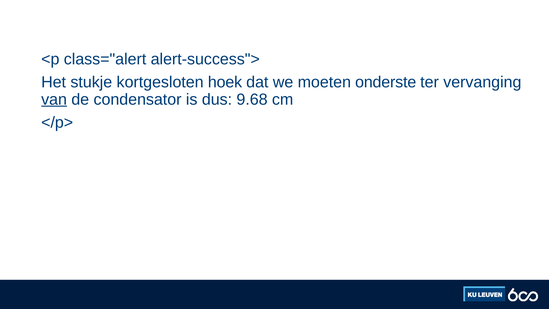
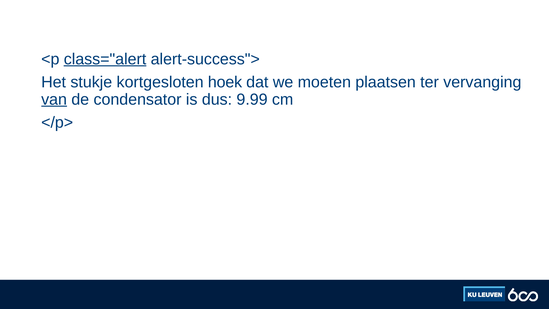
class="alert underline: none -> present
onderste: onderste -> plaatsen
9.68: 9.68 -> 9.99
